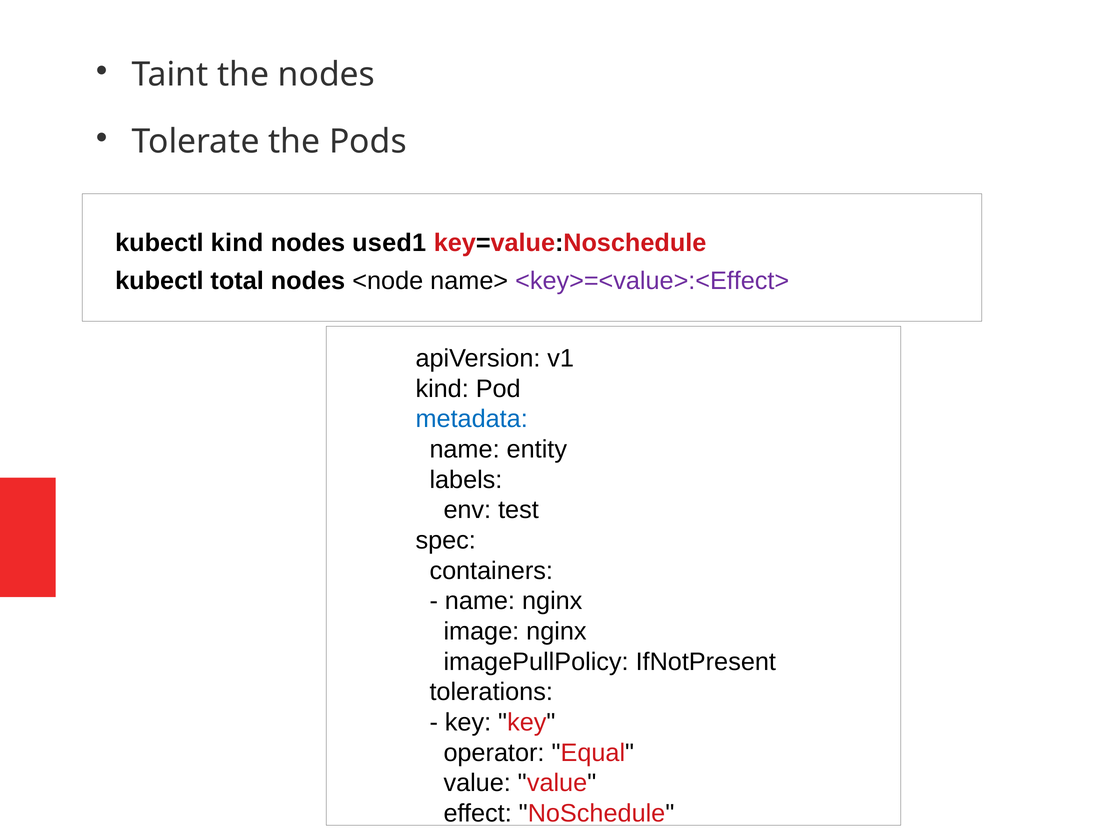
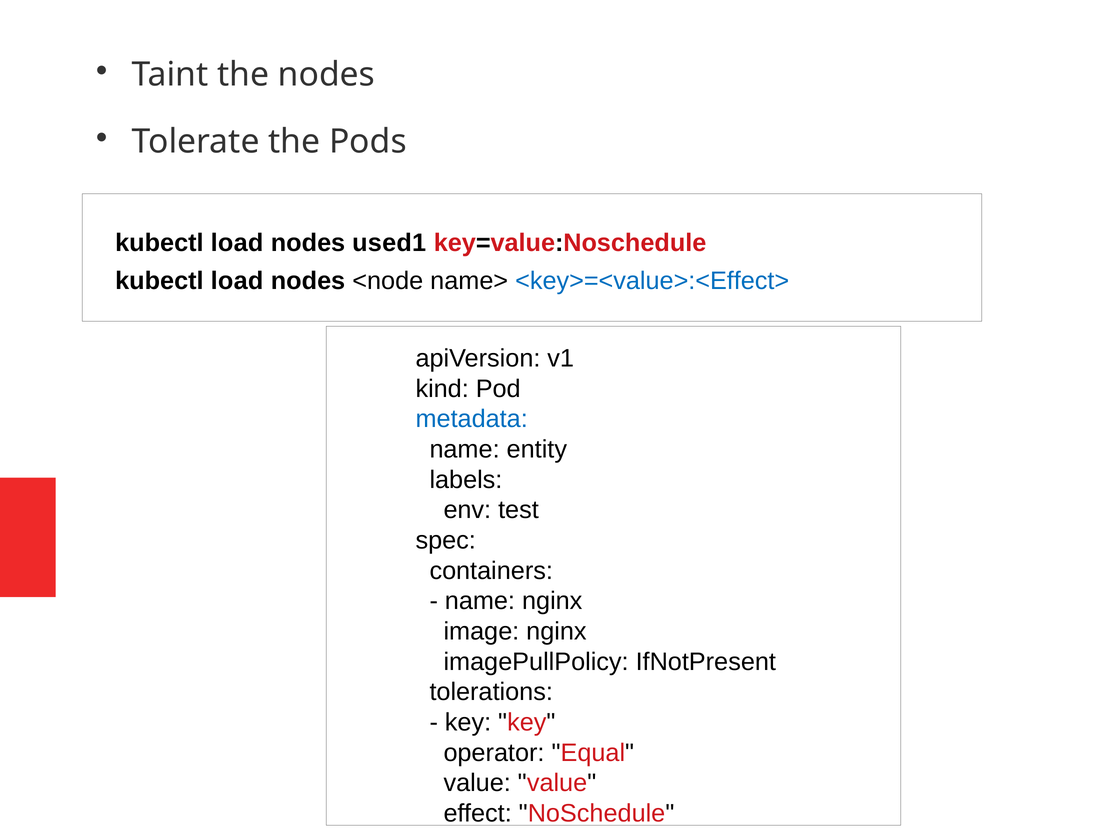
kind at (237, 243): kind -> load
total at (237, 281): total -> load
<key>=<value>:<Effect> colour: purple -> blue
